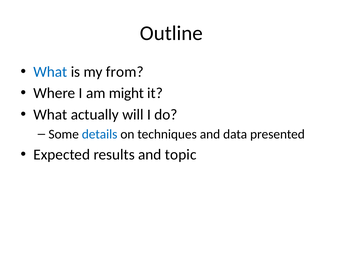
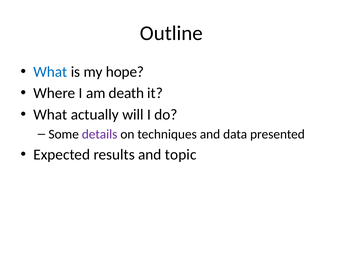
from: from -> hope
might: might -> death
details colour: blue -> purple
